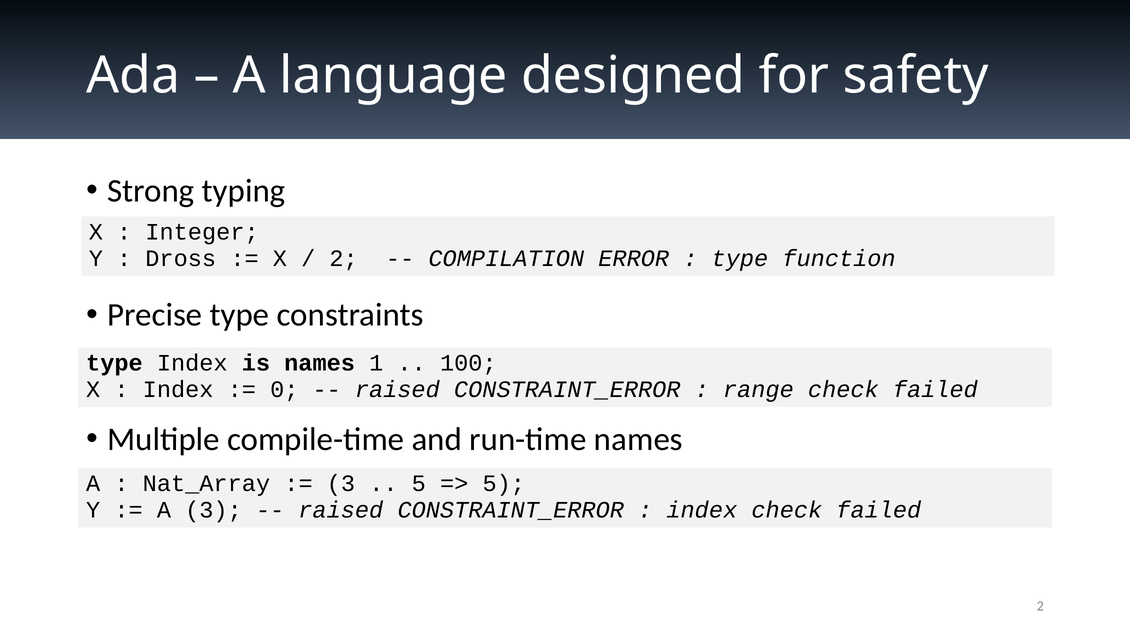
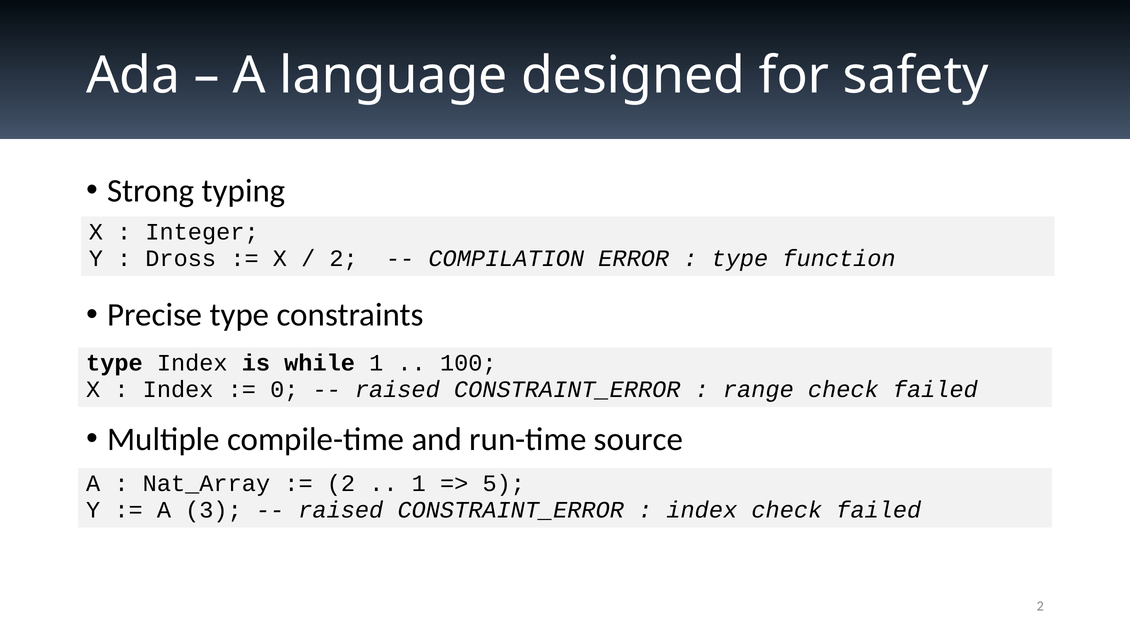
is names: names -> while
run-time names: names -> source
3 at (341, 484): 3 -> 2
5 at (419, 484): 5 -> 1
